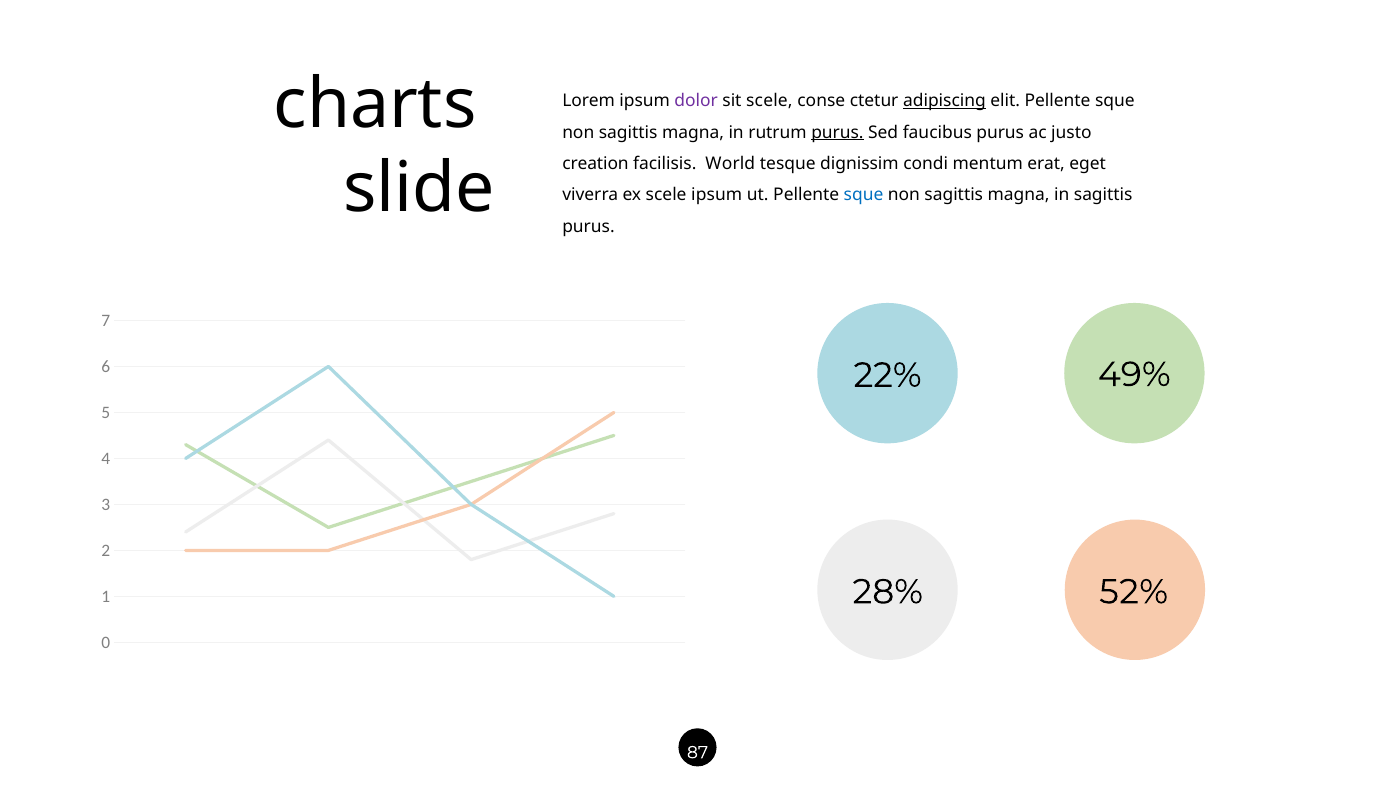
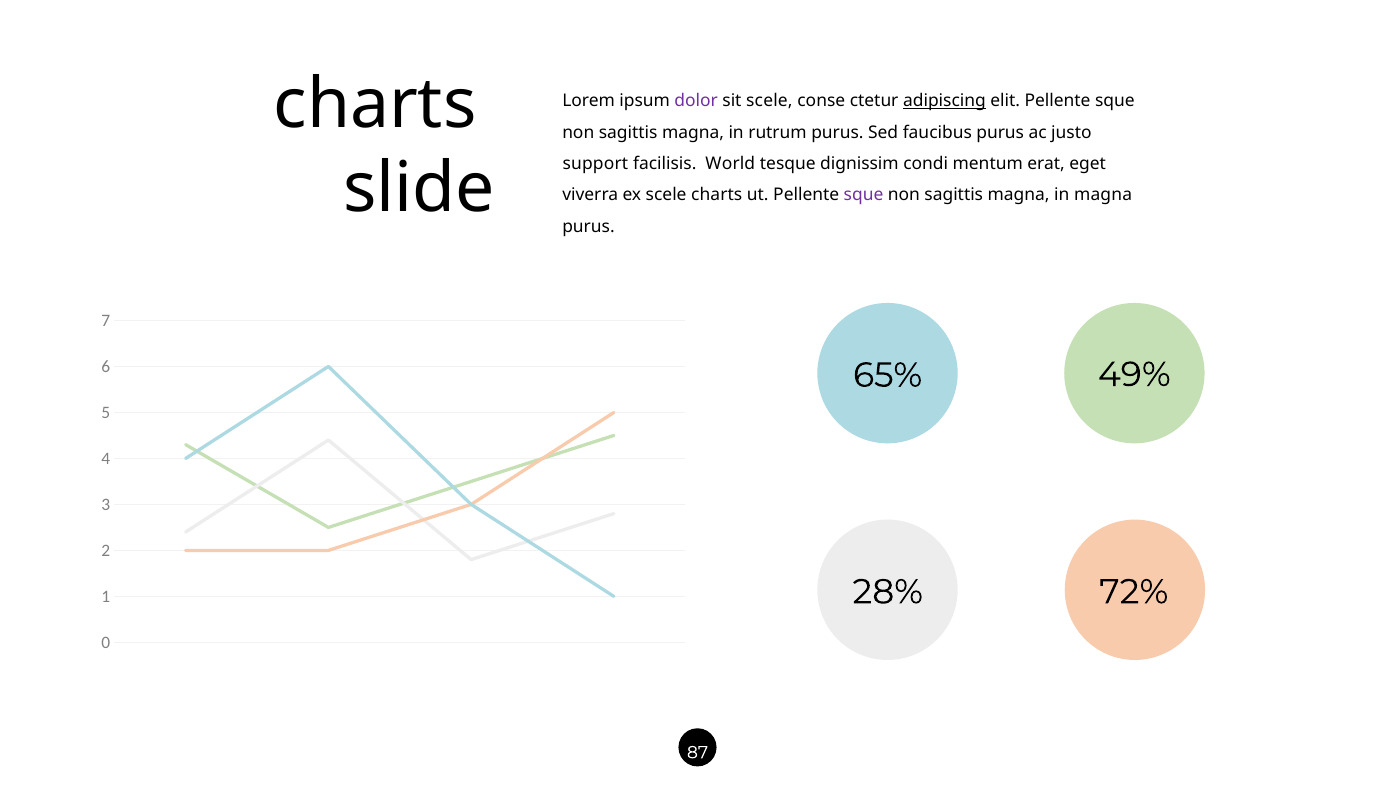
purus at (837, 132) underline: present -> none
creation: creation -> support
scele ipsum: ipsum -> charts
sque at (864, 195) colour: blue -> purple
in sagittis: sagittis -> magna
22%: 22% -> 65%
52%: 52% -> 72%
